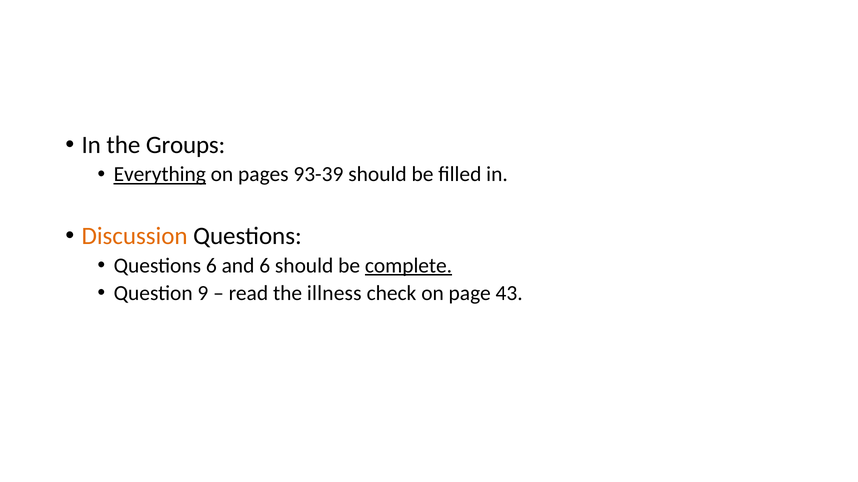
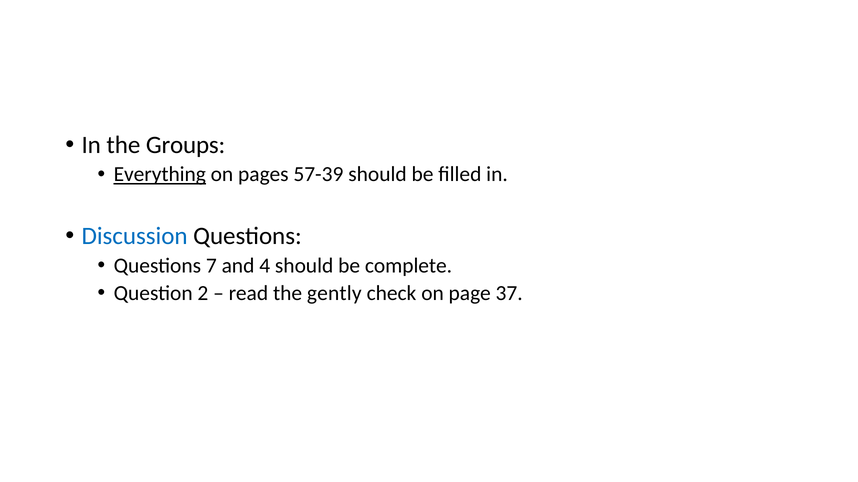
93-39: 93-39 -> 57-39
Discussion colour: orange -> blue
Questions 6: 6 -> 7
and 6: 6 -> 4
complete underline: present -> none
9: 9 -> 2
illness: illness -> gently
43: 43 -> 37
